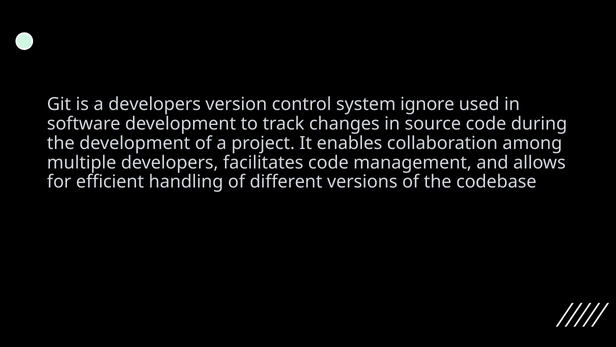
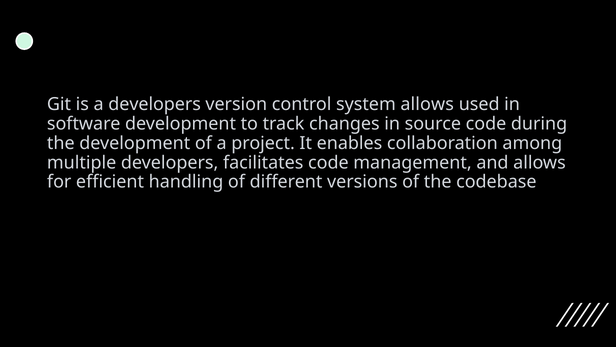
system ignore: ignore -> allows
